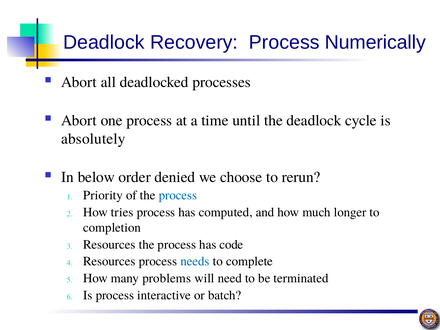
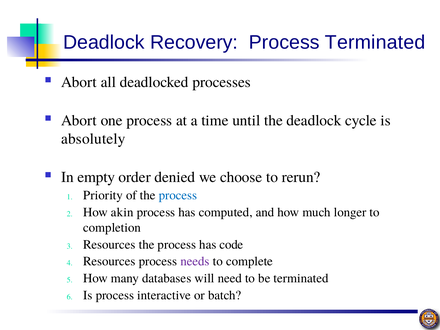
Process Numerically: Numerically -> Terminated
below: below -> empty
tries: tries -> akin
needs colour: blue -> purple
problems: problems -> databases
